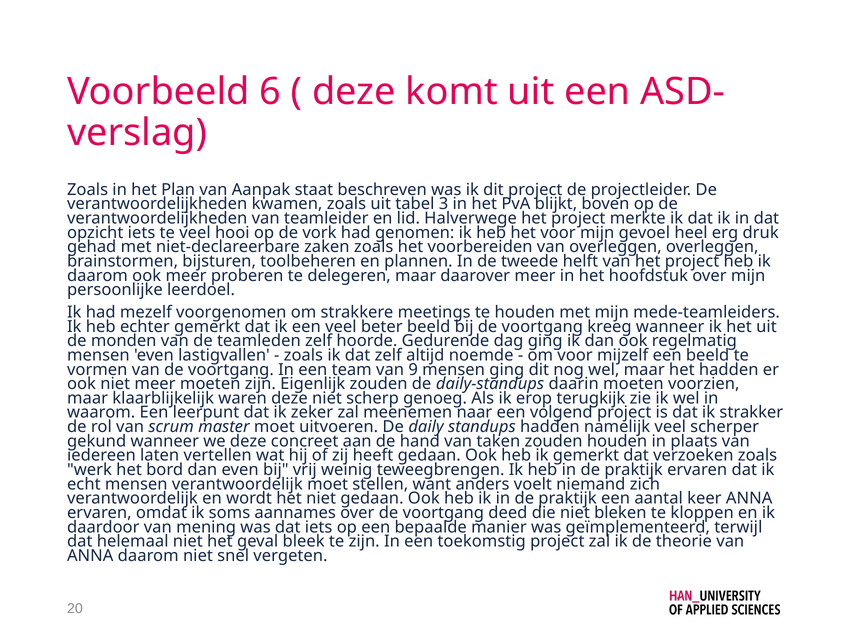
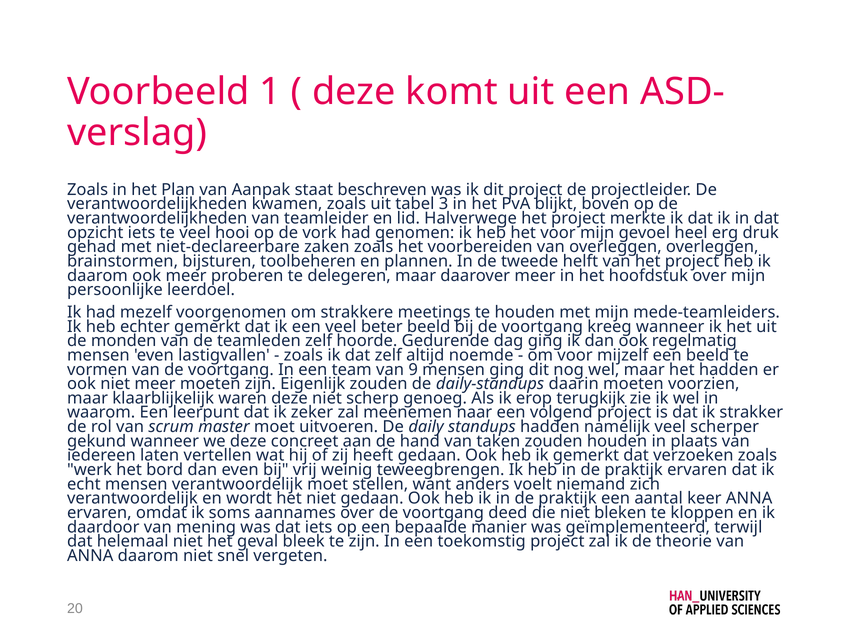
6: 6 -> 1
